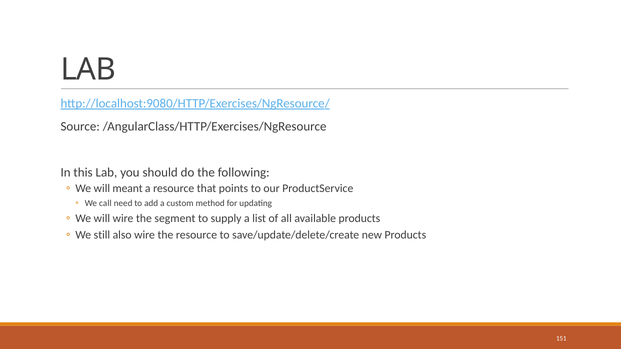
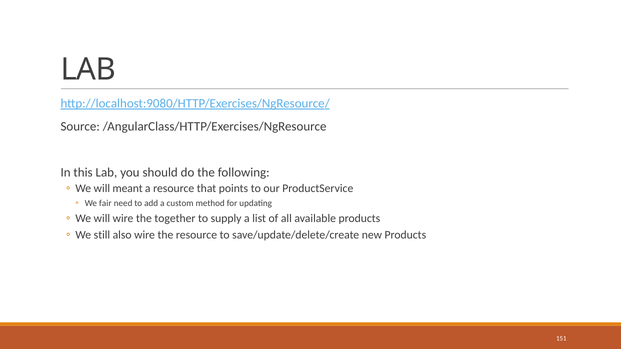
call: call -> fair
segment: segment -> together
